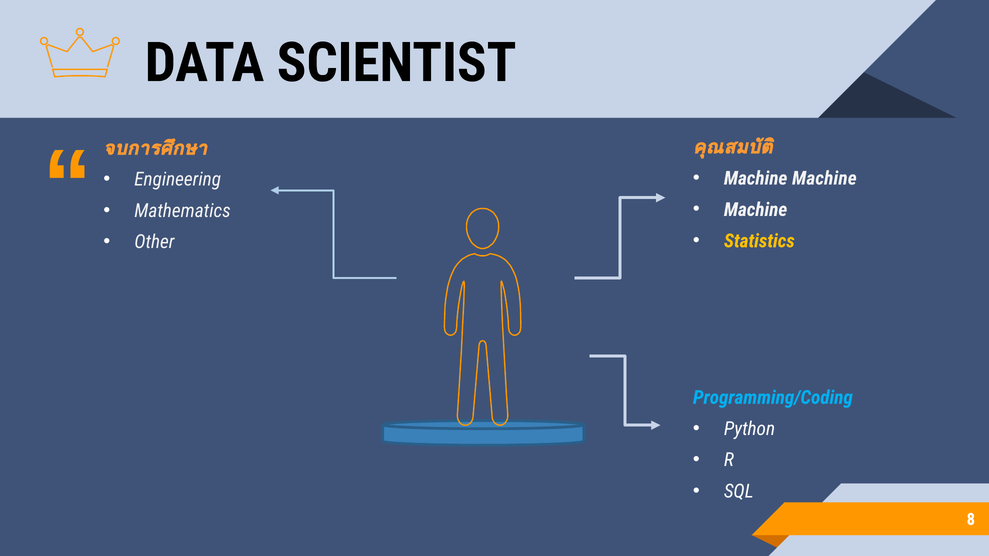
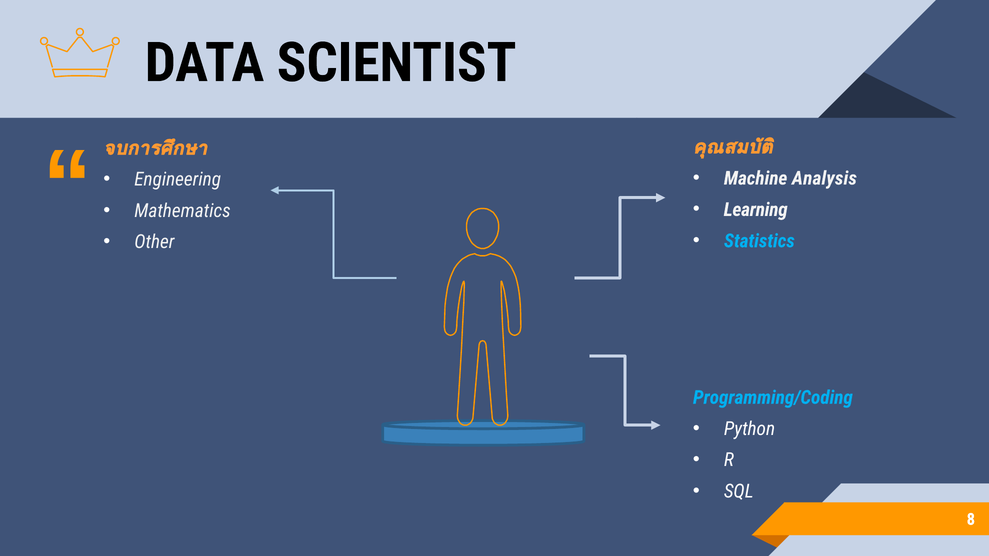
Machine Machine: Machine -> Analysis
Machine at (756, 210): Machine -> Learning
Statistics colour: yellow -> light blue
